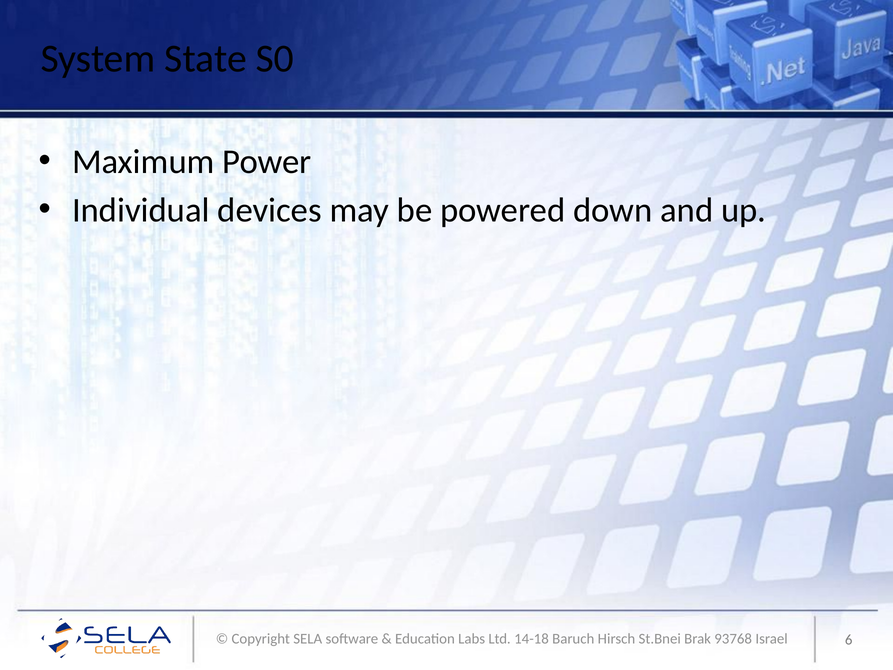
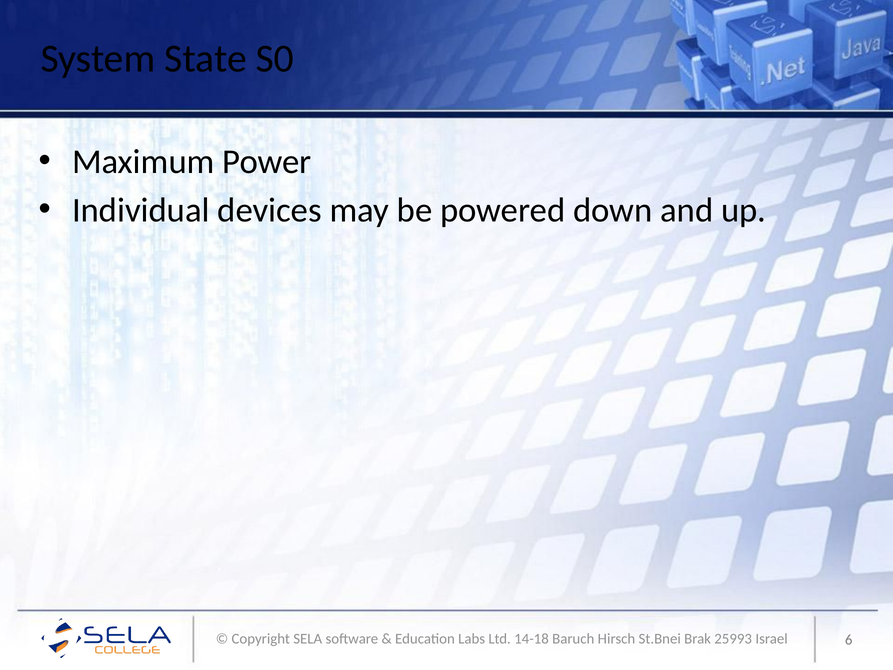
93768: 93768 -> 25993
